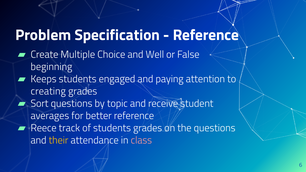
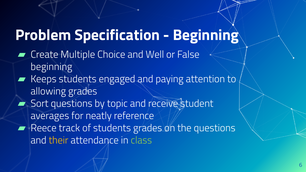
Reference at (206, 35): Reference -> Beginning
creating: creating -> allowing
better: better -> neatly
class colour: pink -> light green
